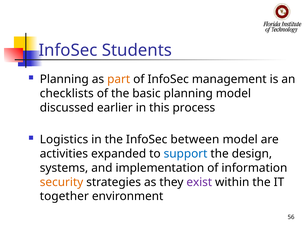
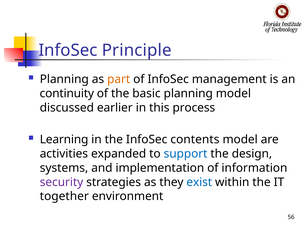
Students: Students -> Principle
checklists: checklists -> continuity
Logistics: Logistics -> Learning
between: between -> contents
security colour: orange -> purple
exist colour: purple -> blue
